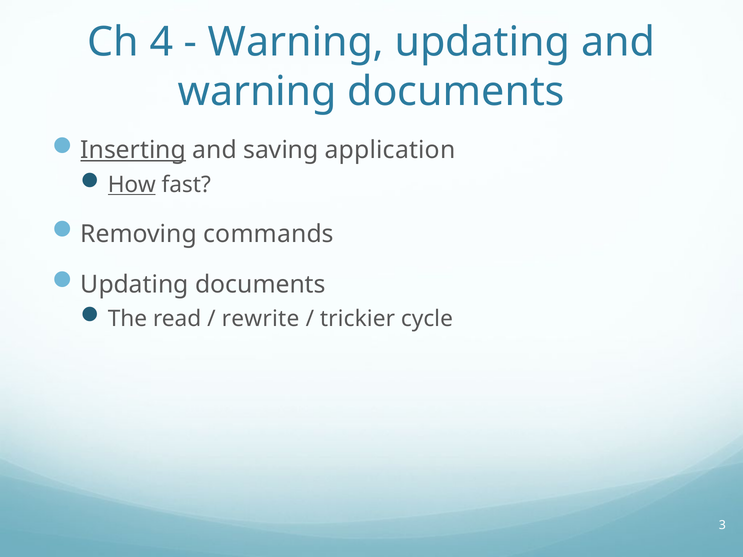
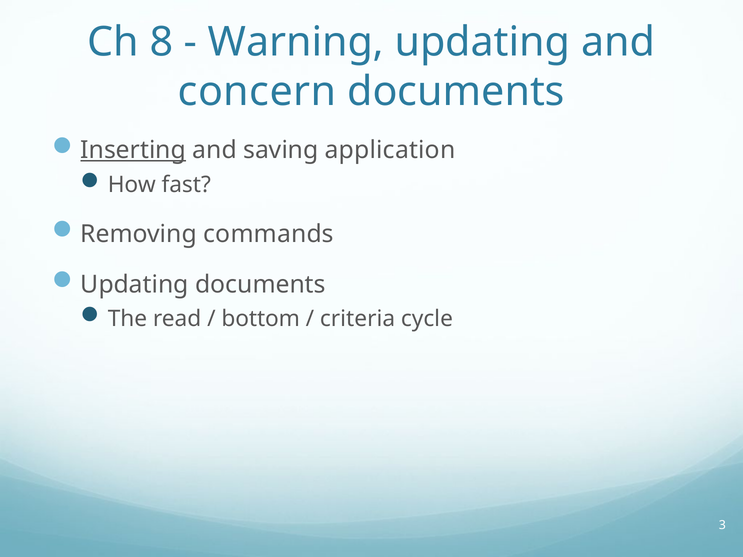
4: 4 -> 8
warning at (257, 92): warning -> concern
How underline: present -> none
rewrite: rewrite -> bottom
trickier: trickier -> criteria
